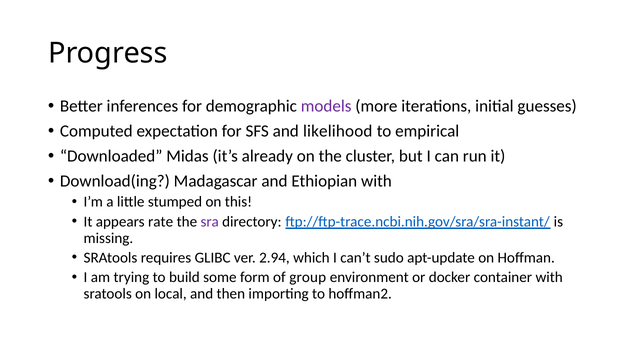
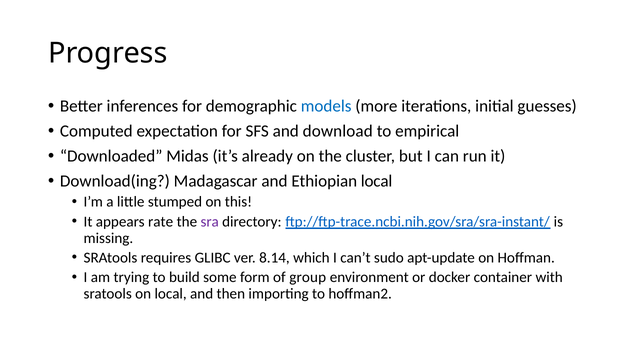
models colour: purple -> blue
likelihood: likelihood -> download
Ethiopian with: with -> local
2.94: 2.94 -> 8.14
